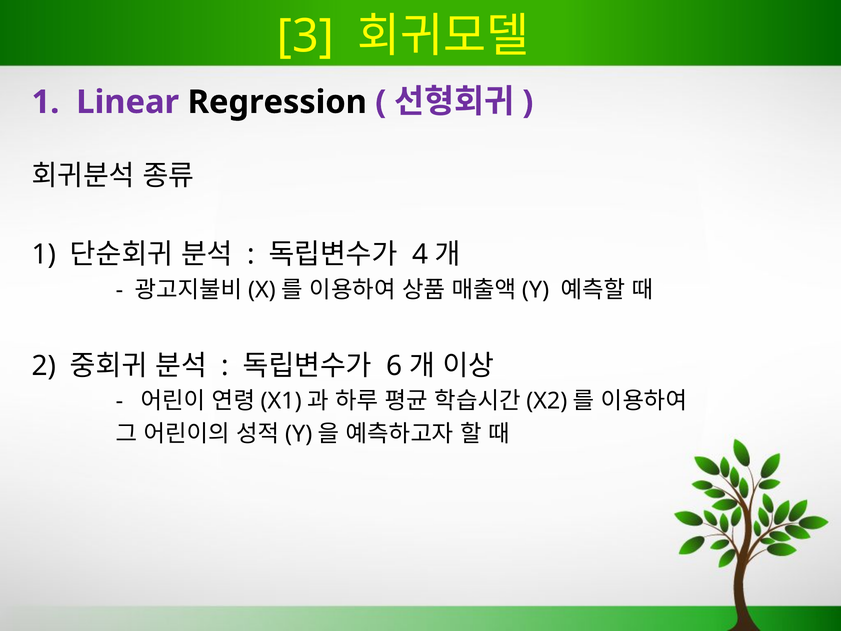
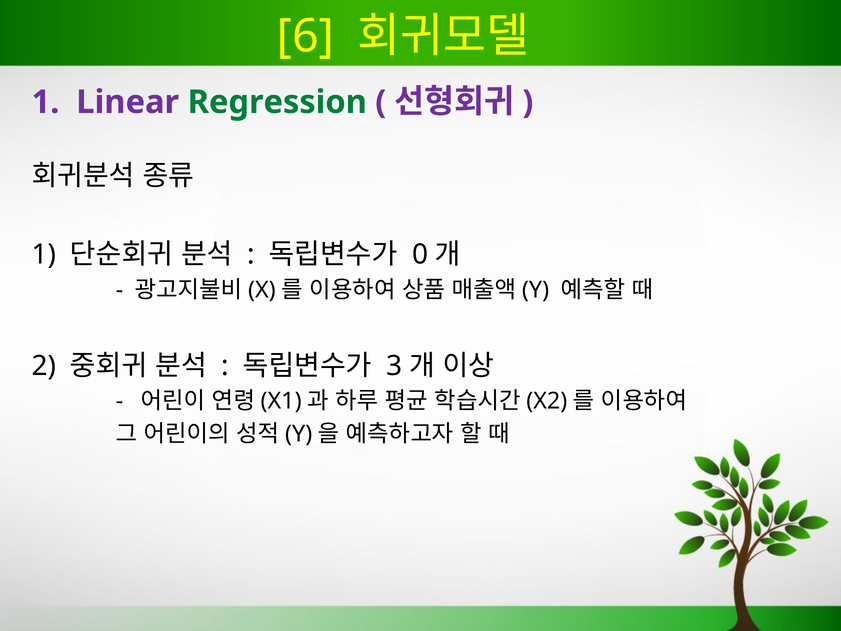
3: 3 -> 6
Regression colour: black -> green
4: 4 -> 0
6: 6 -> 3
